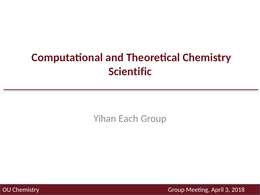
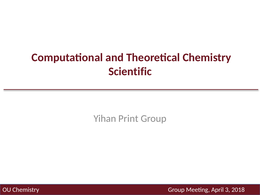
Each: Each -> Print
